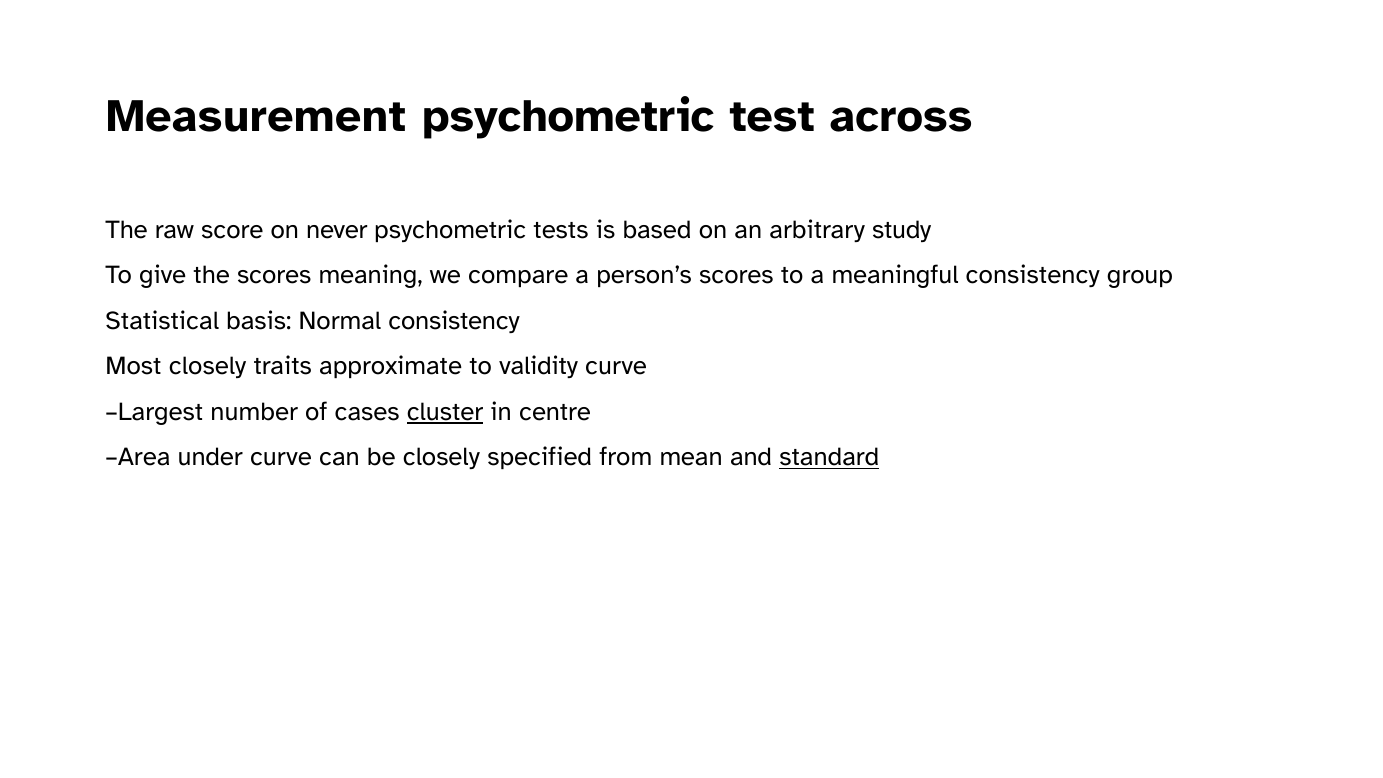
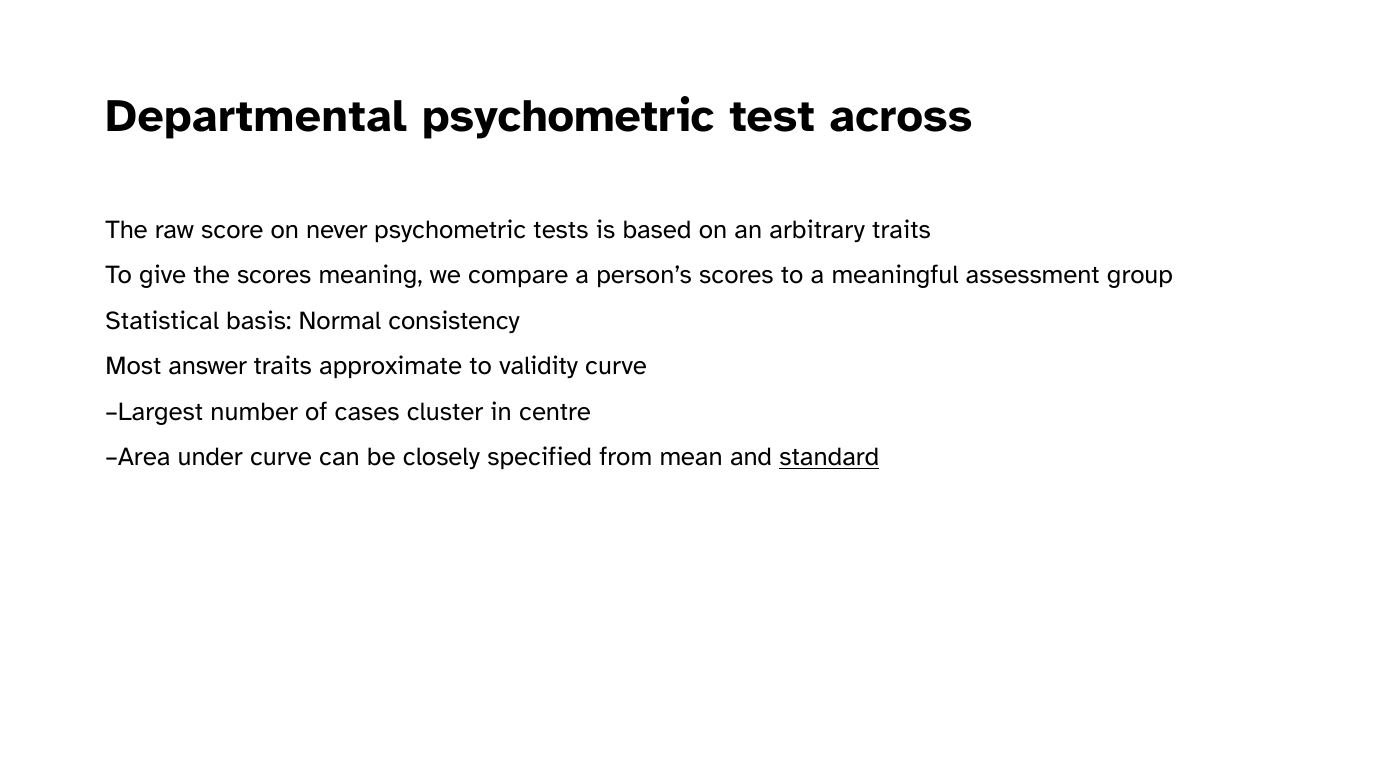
Measurement: Measurement -> Departmental
arbitrary study: study -> traits
meaningful consistency: consistency -> assessment
Most closely: closely -> answer
cluster underline: present -> none
